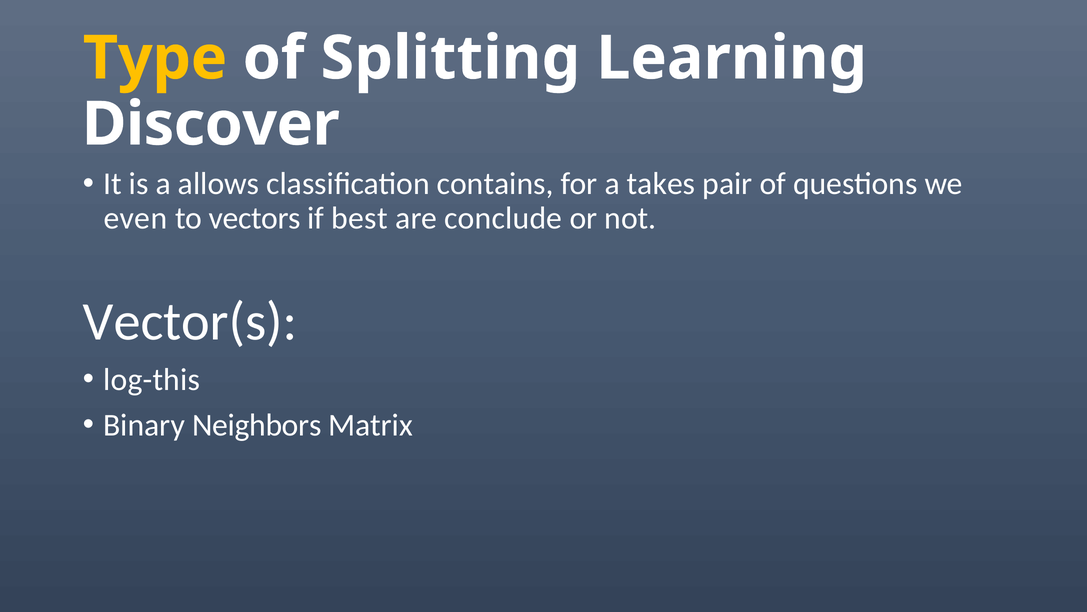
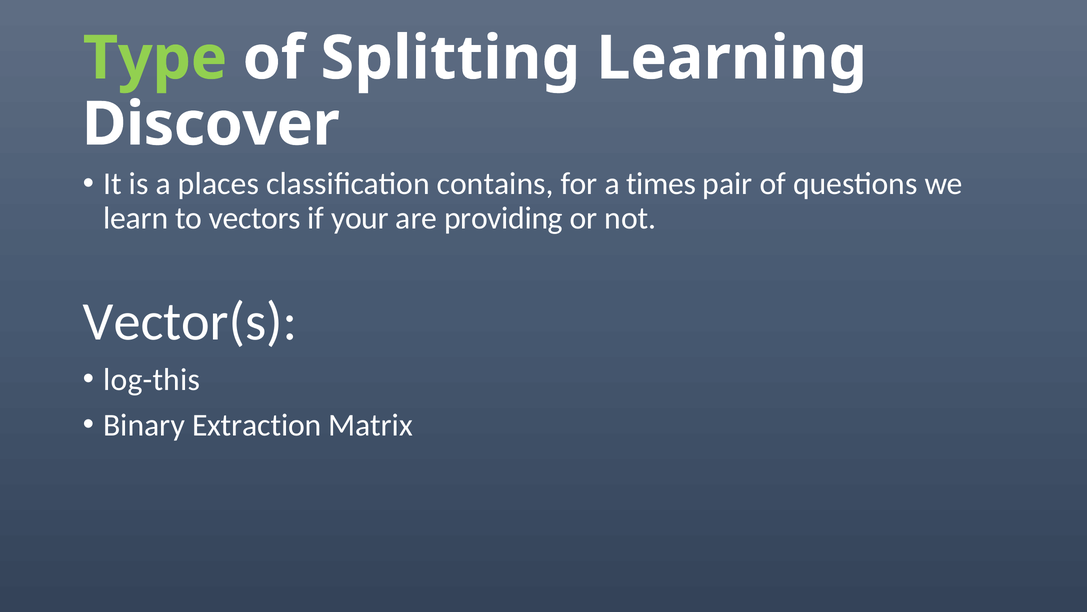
Type colour: yellow -> light green
allows: allows -> places
takes: takes -> times
even: even -> learn
best: best -> your
conclude: conclude -> providing
Neighbors: Neighbors -> Extraction
